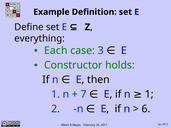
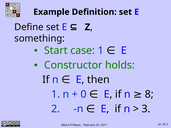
everything: everything -> something
Each: Each -> Start
case 3: 3 -> 1
7: 7 -> 0
1 at (149, 94): 1 -> 8
6: 6 -> 3
